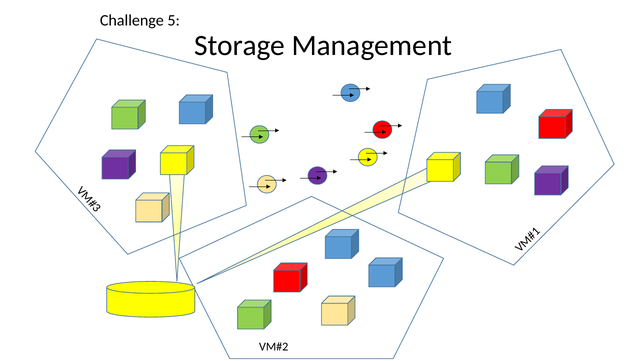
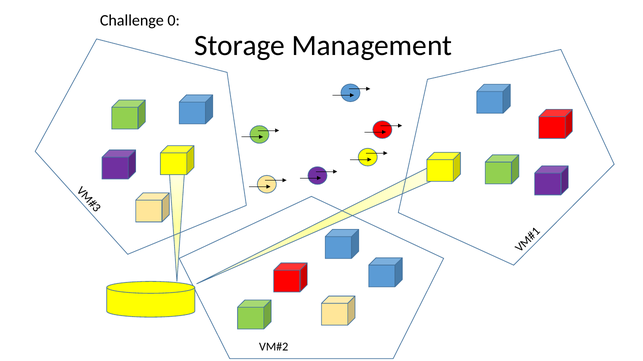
5: 5 -> 0
